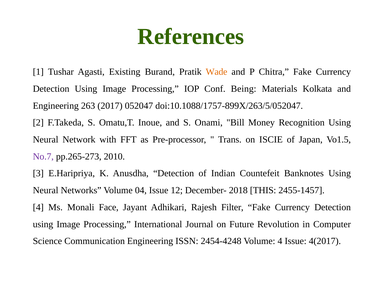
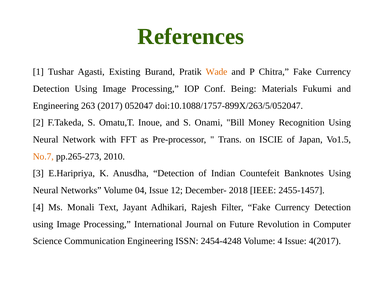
Kolkata: Kolkata -> Fukumi
No.7 colour: purple -> orange
THIS: THIS -> IEEE
Face: Face -> Text
